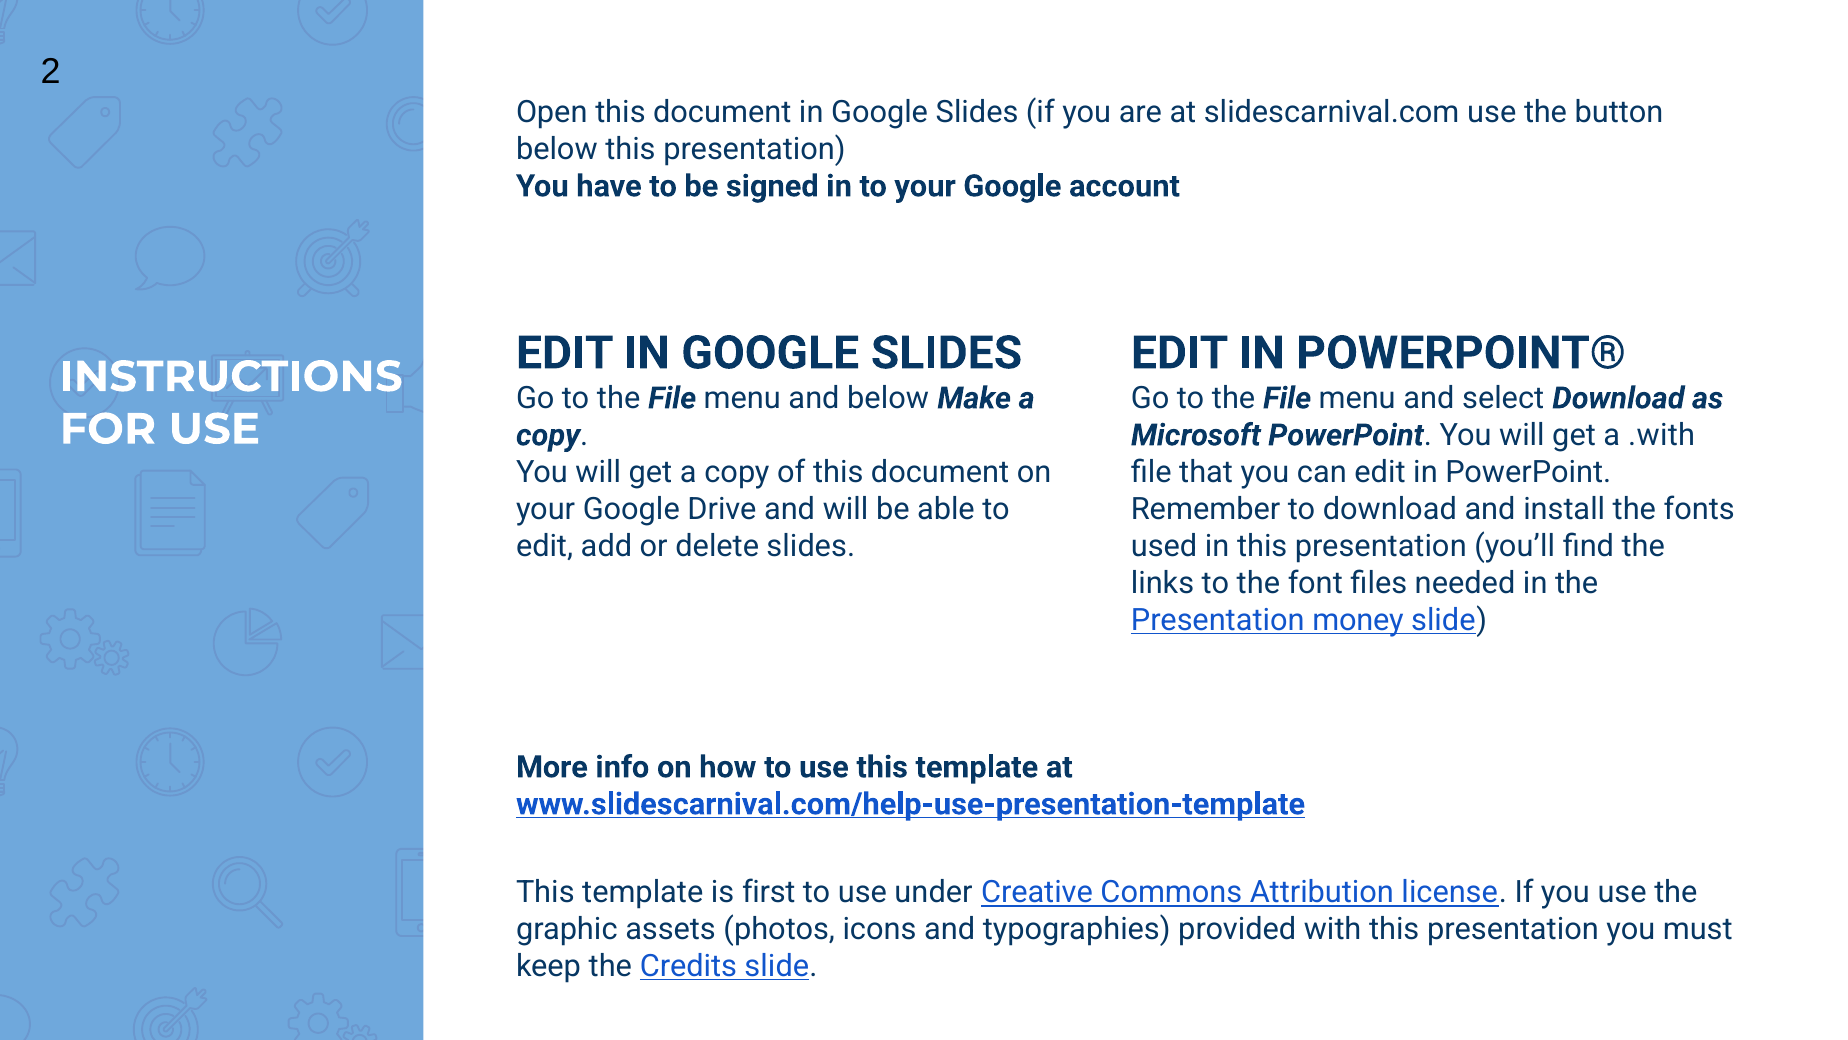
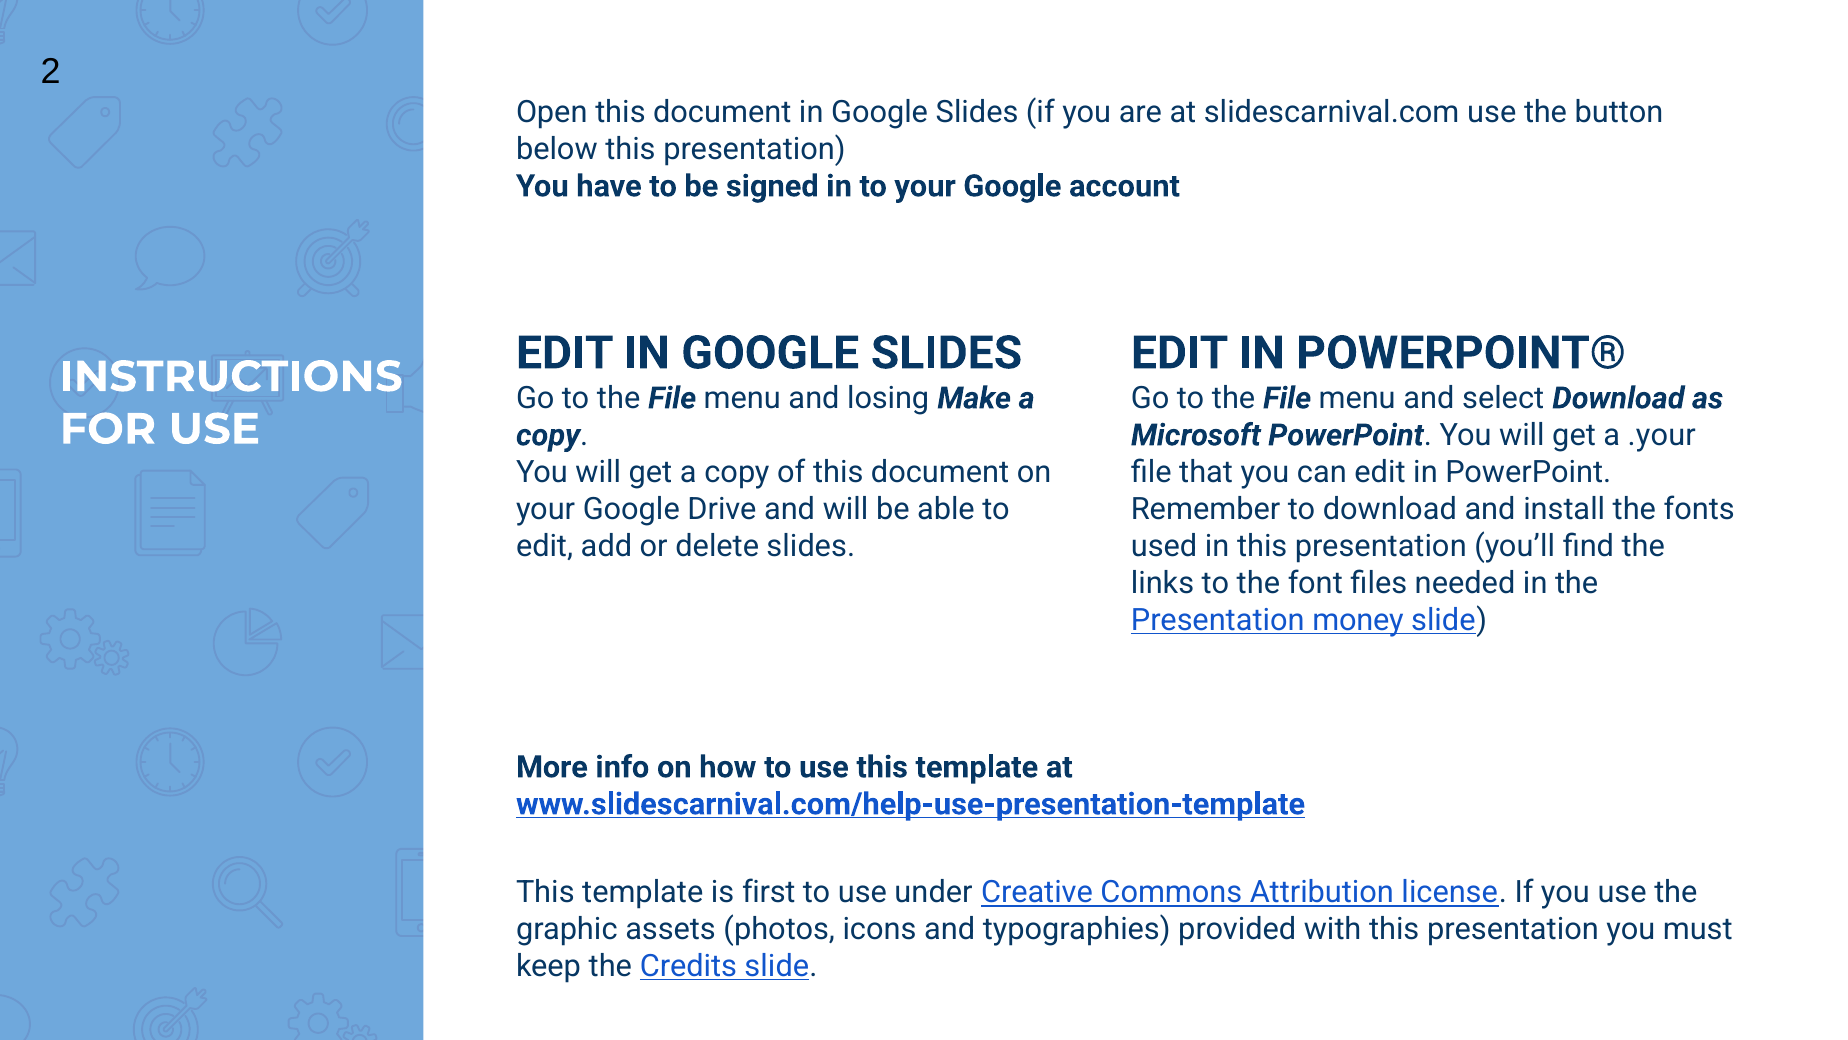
and below: below -> losing
.with: .with -> .your
